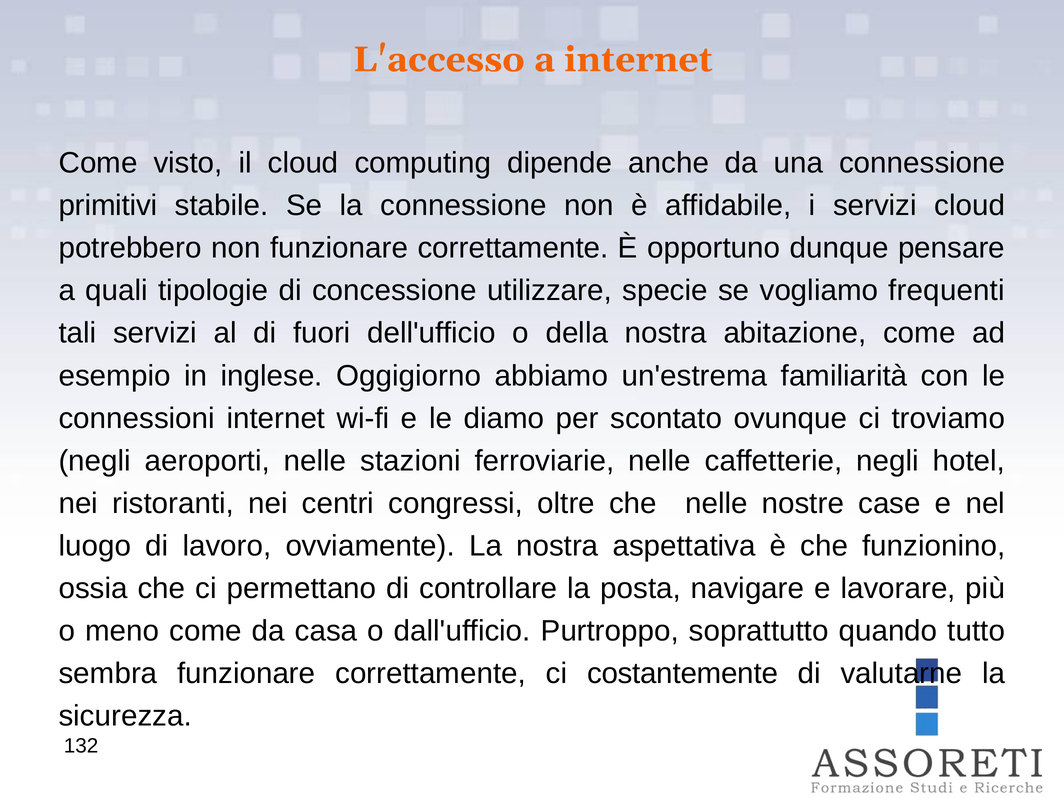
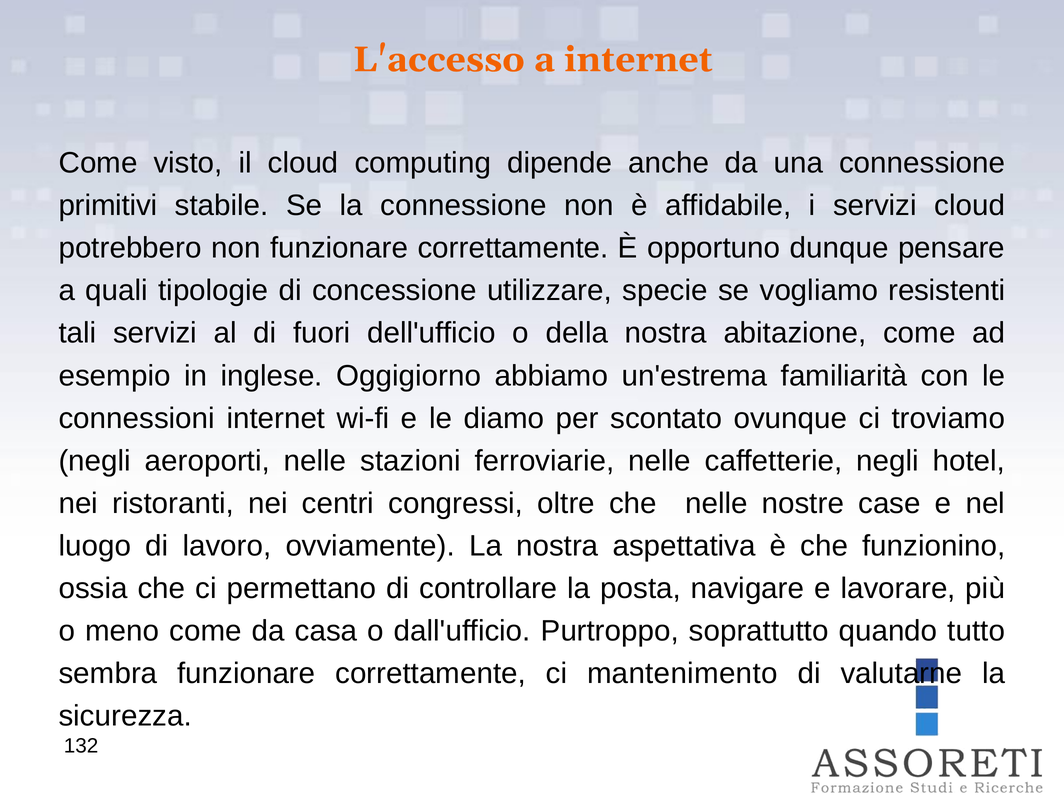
frequenti: frequenti -> resistenti
costantemente: costantemente -> mantenimento
